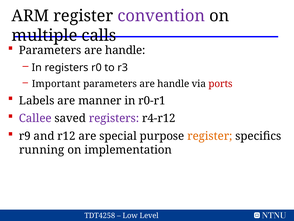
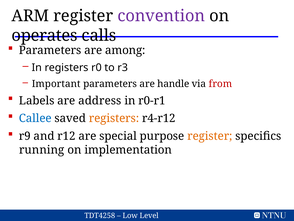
multiple: multiple -> operates
handle at (125, 50): handle -> among
ports: ports -> from
manner: manner -> address
Callee colour: purple -> blue
registers at (114, 118) colour: purple -> orange
